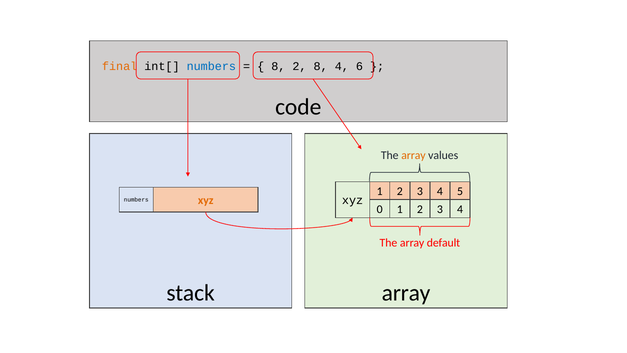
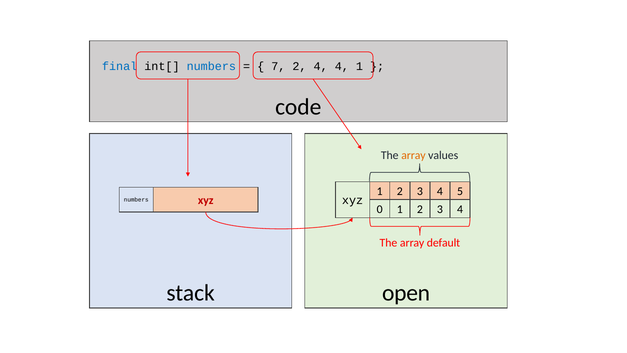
final colour: orange -> blue
8 at (278, 66): 8 -> 7
2 8: 8 -> 4
4 6: 6 -> 1
xyz at (206, 200) colour: orange -> red
array at (406, 293): array -> open
